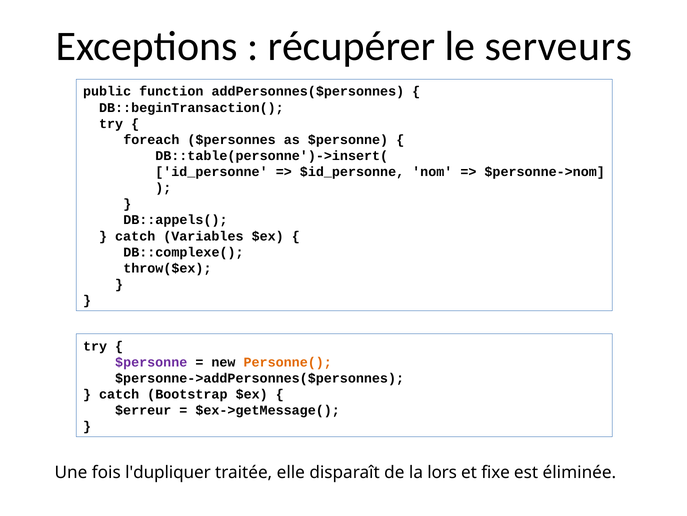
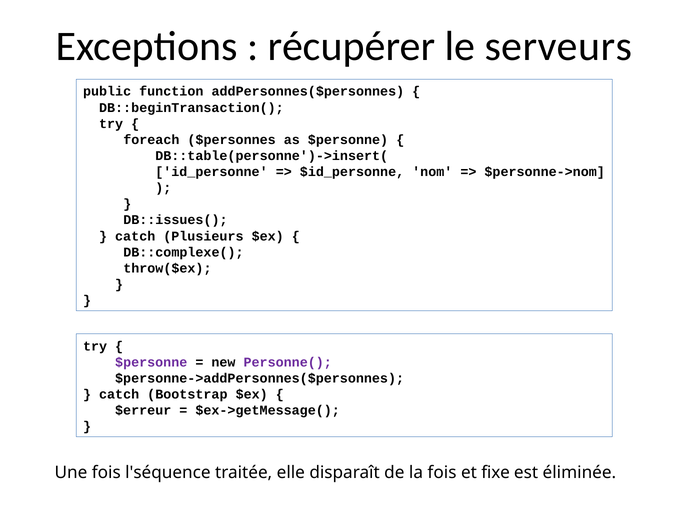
DB::appels(: DB::appels( -> DB::issues(
Variables: Variables -> Plusieurs
Personne( colour: orange -> purple
l'dupliquer: l'dupliquer -> l'séquence
la lors: lors -> fois
